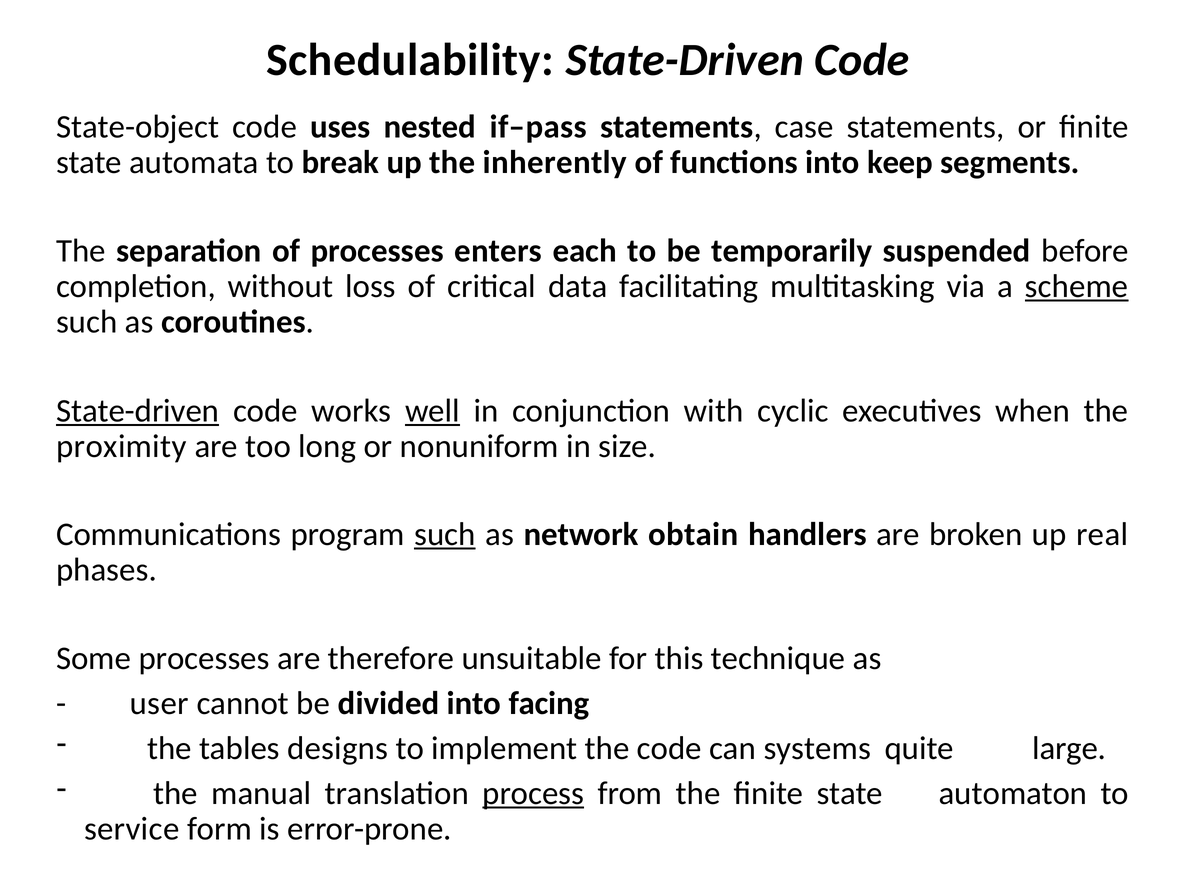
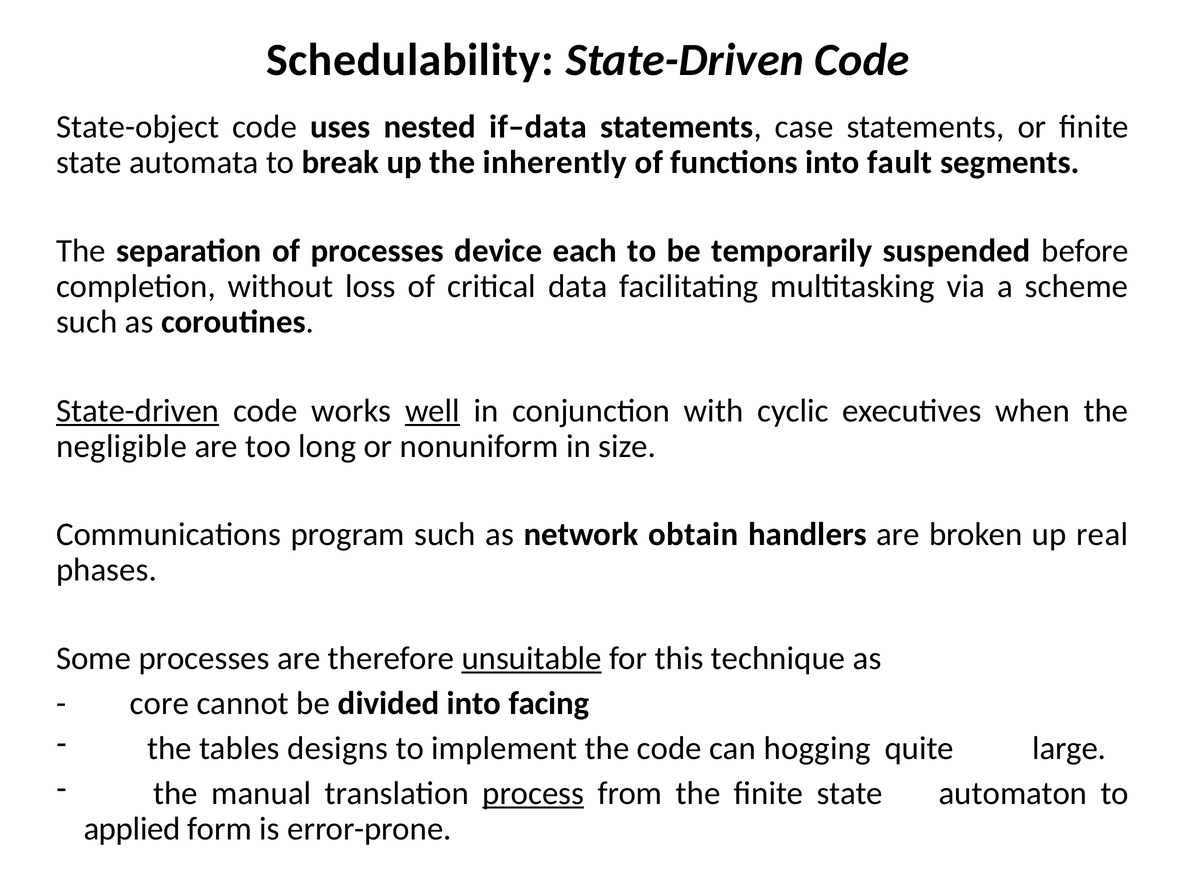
if–pass: if–pass -> if–data
keep: keep -> fault
enters: enters -> device
scheme underline: present -> none
proximity: proximity -> negligible
such at (445, 534) underline: present -> none
unsuitable underline: none -> present
user: user -> core
systems: systems -> hogging
service: service -> applied
